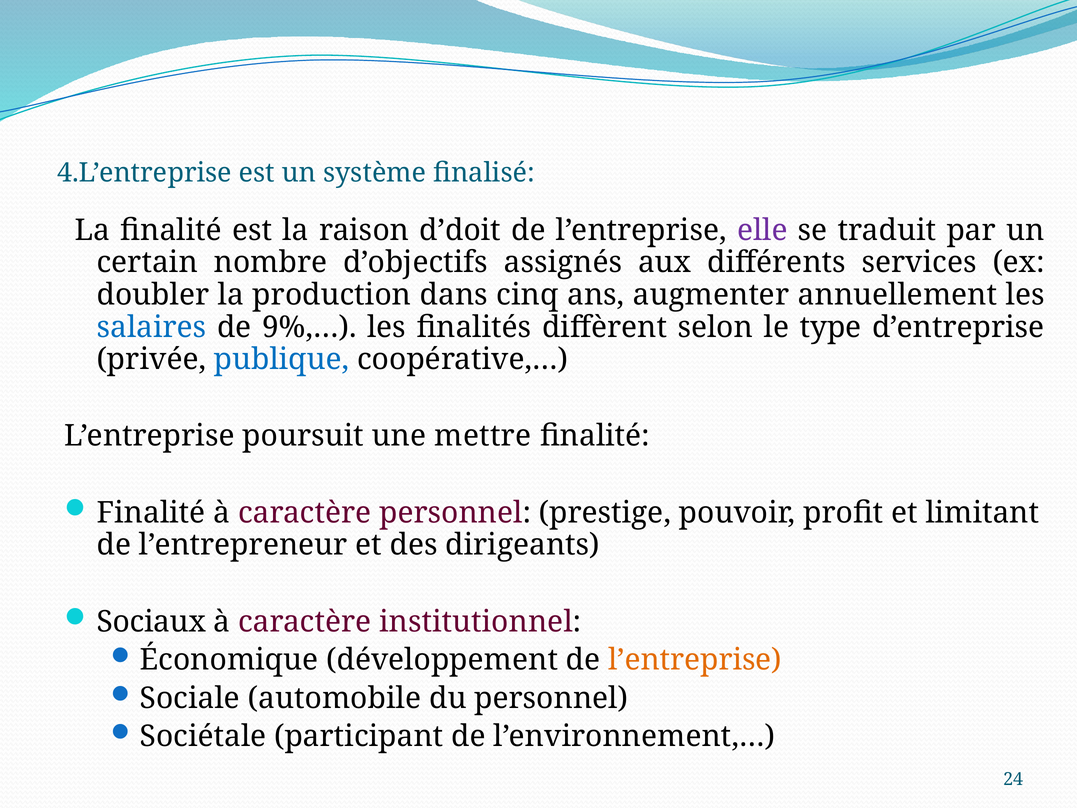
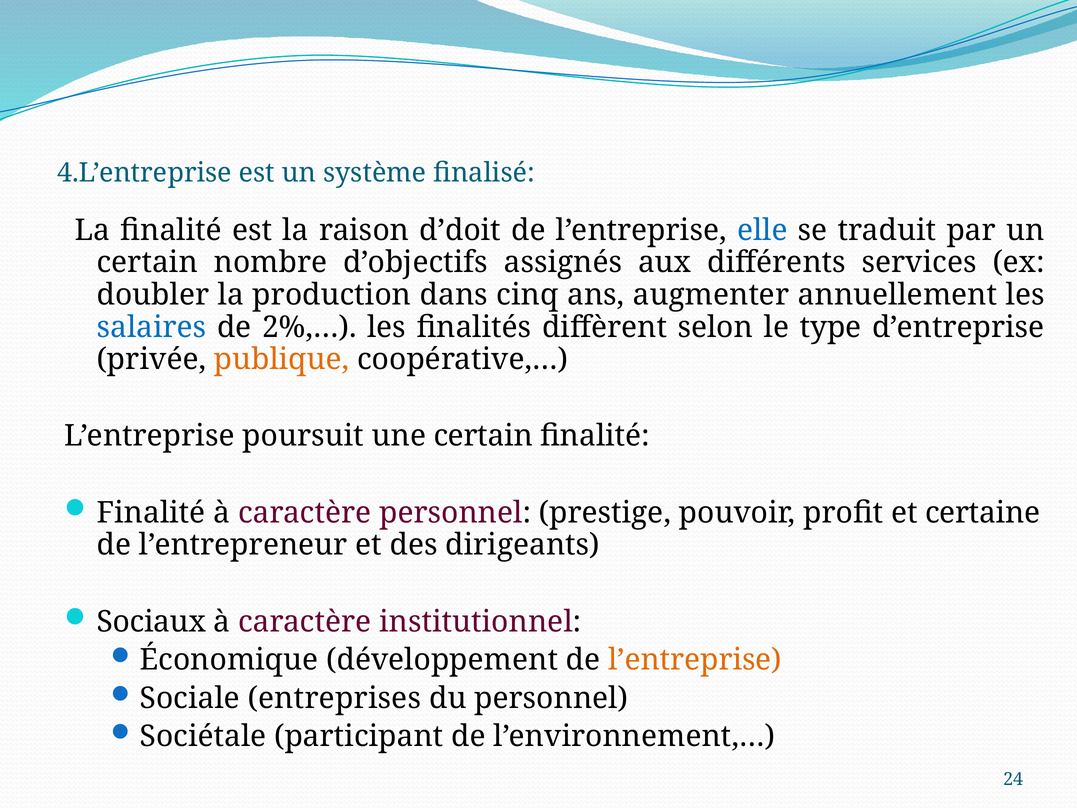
elle colour: purple -> blue
9%,…: 9%,… -> 2%,…
publique colour: blue -> orange
une mettre: mettre -> certain
limitant: limitant -> certaine
automobile: automobile -> entreprises
